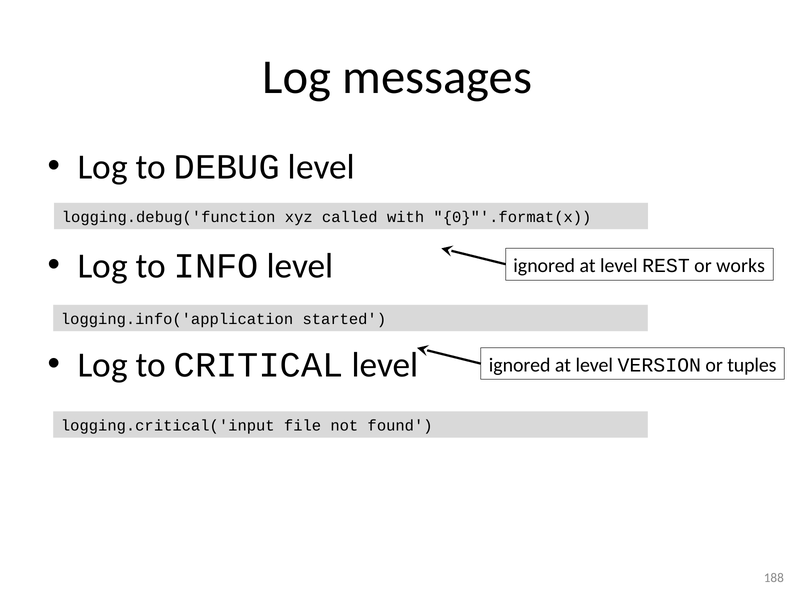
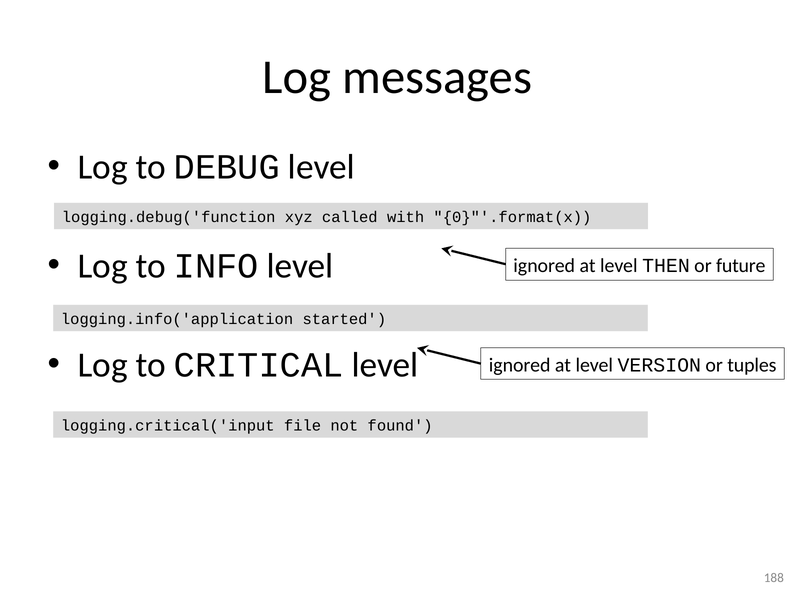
REST: REST -> THEN
works: works -> future
